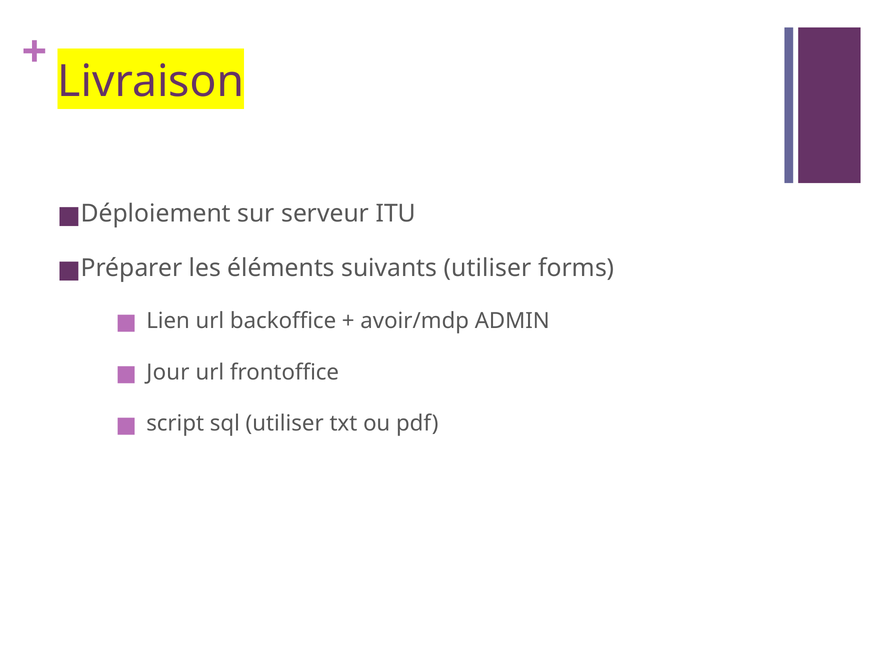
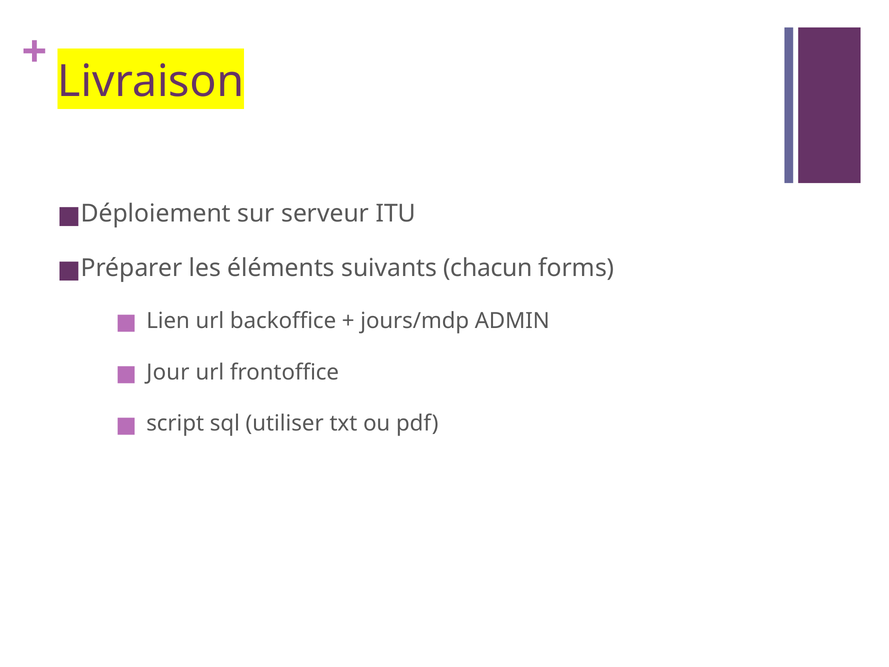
suivants utiliser: utiliser -> chacun
avoir/mdp: avoir/mdp -> jours/mdp
